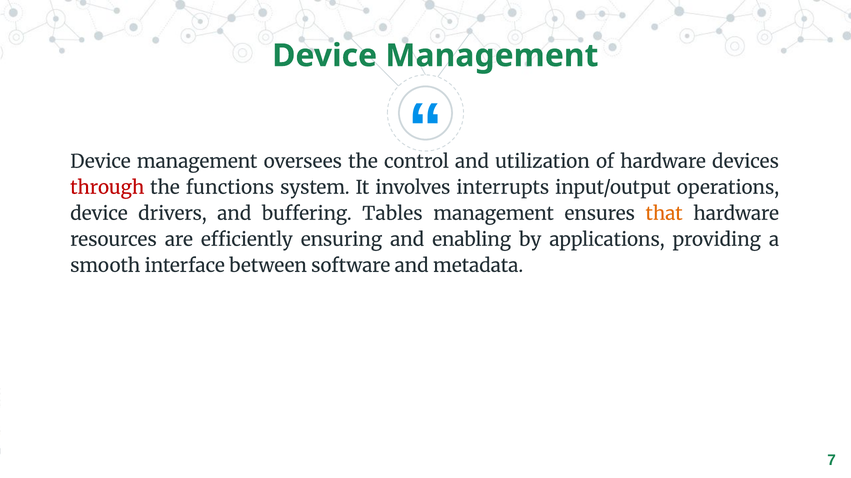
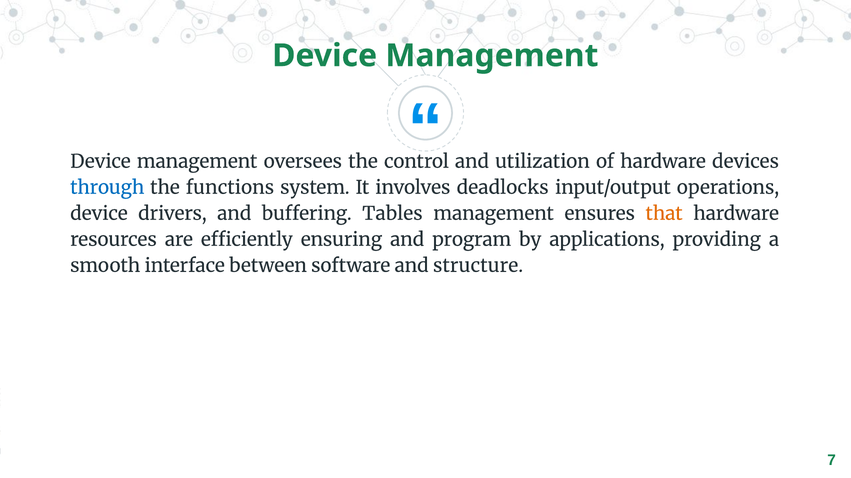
through colour: red -> blue
interrupts: interrupts -> deadlocks
enabling: enabling -> program
metadata: metadata -> structure
